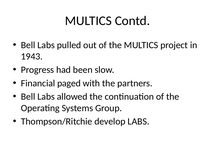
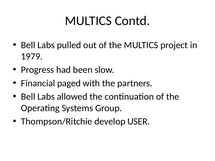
1943: 1943 -> 1979
develop LABS: LABS -> USER
